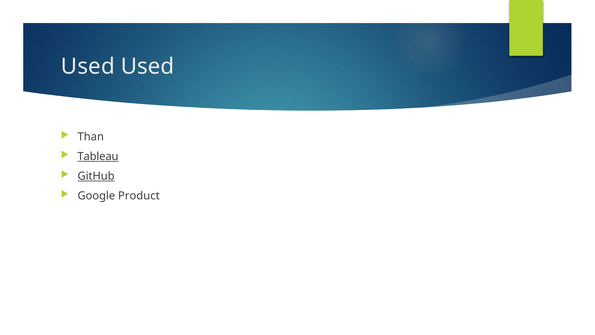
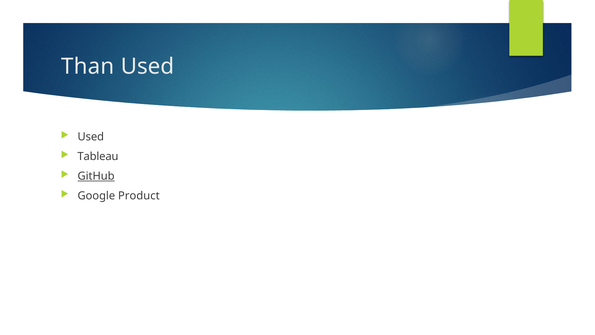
Used at (88, 66): Used -> Than
Than at (91, 137): Than -> Used
Tableau underline: present -> none
